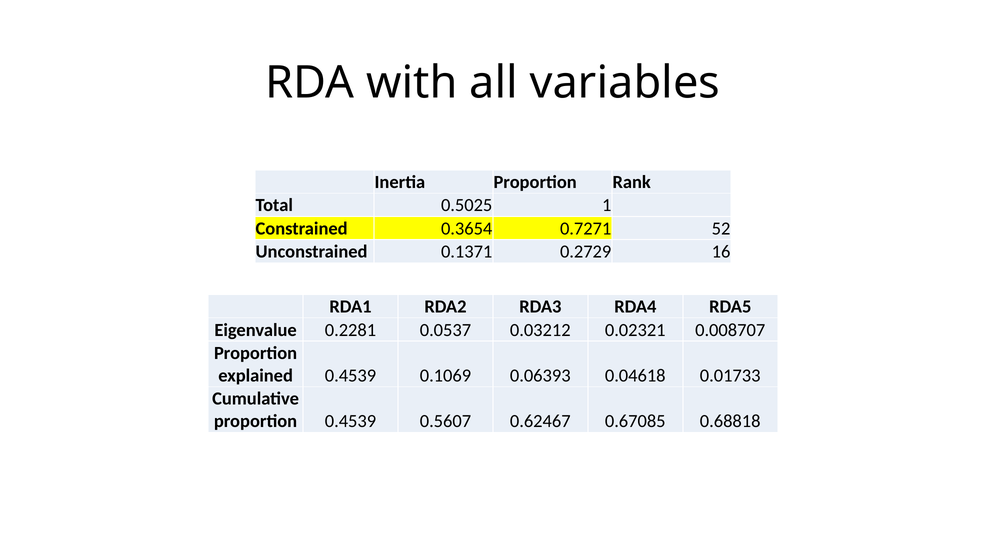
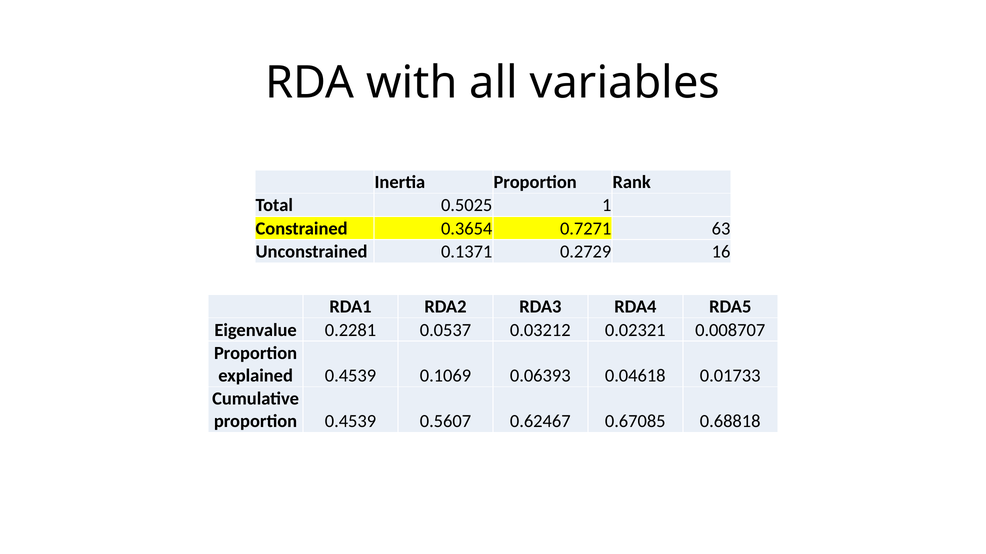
52: 52 -> 63
